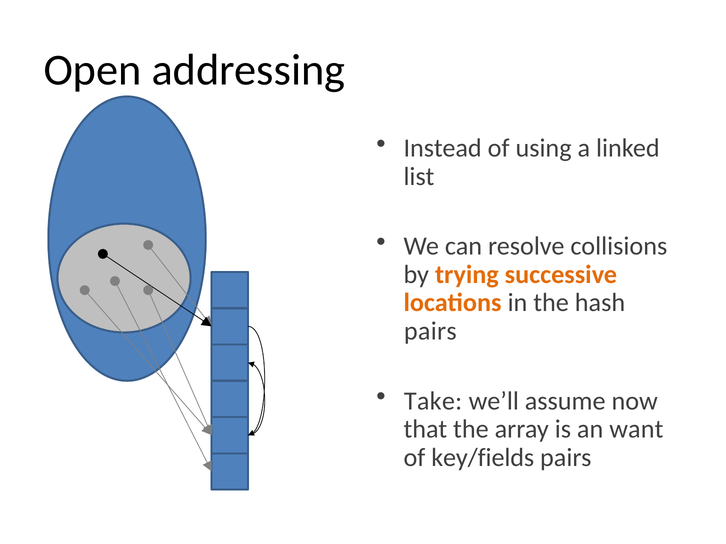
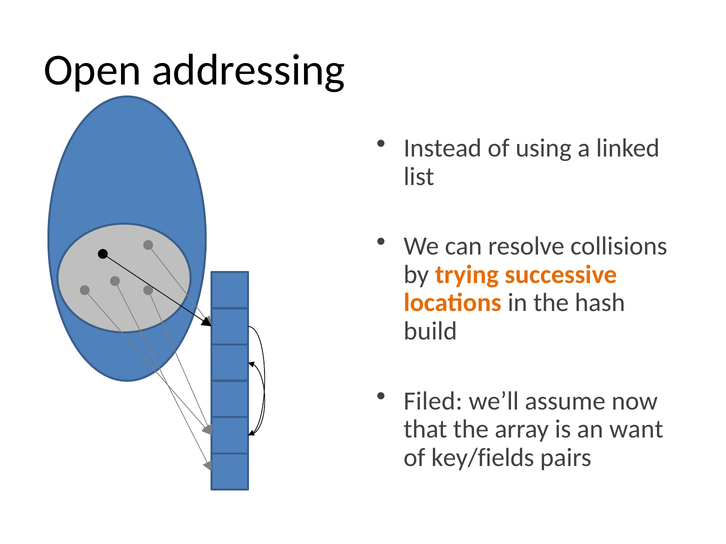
pairs at (430, 331): pairs -> build
Take: Take -> Filed
